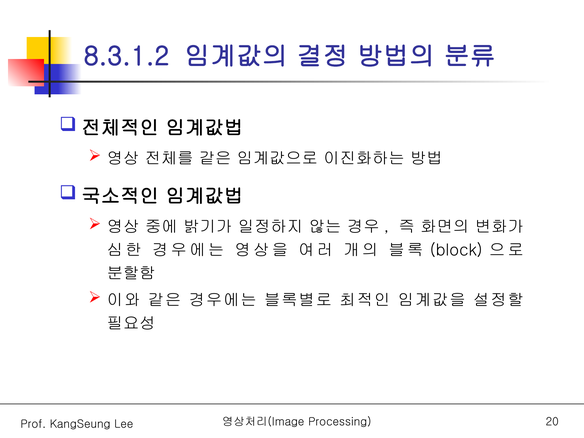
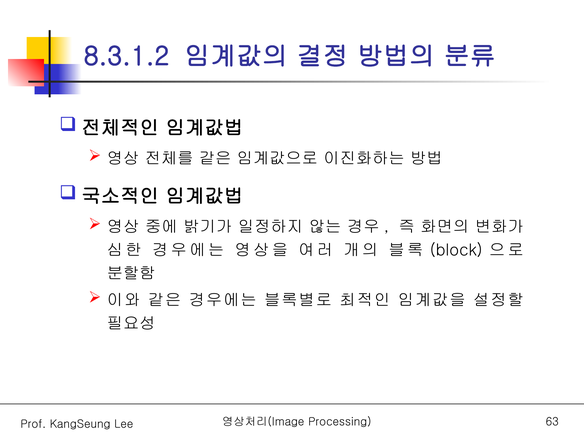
20: 20 -> 63
